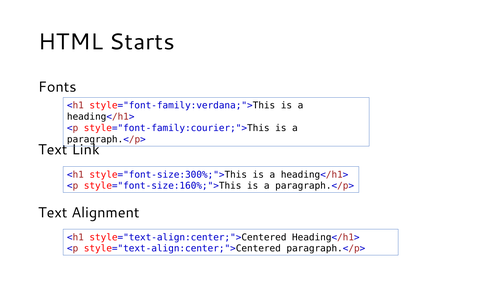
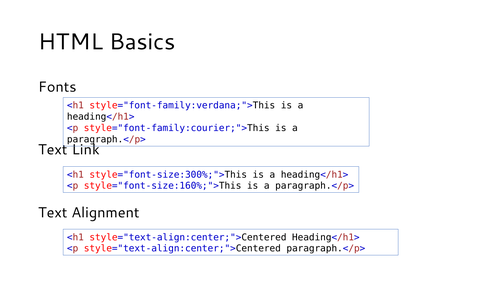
Starts: Starts -> Basics
